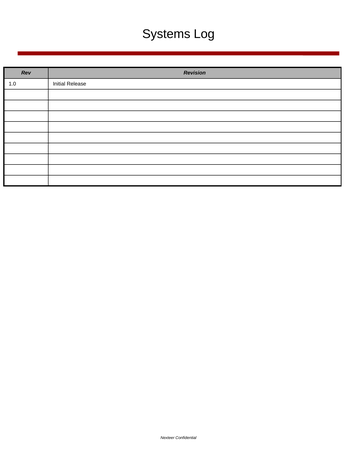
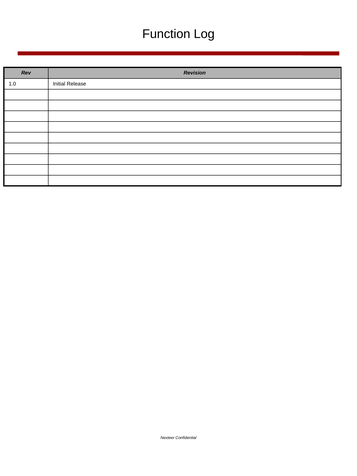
Systems: Systems -> Function
